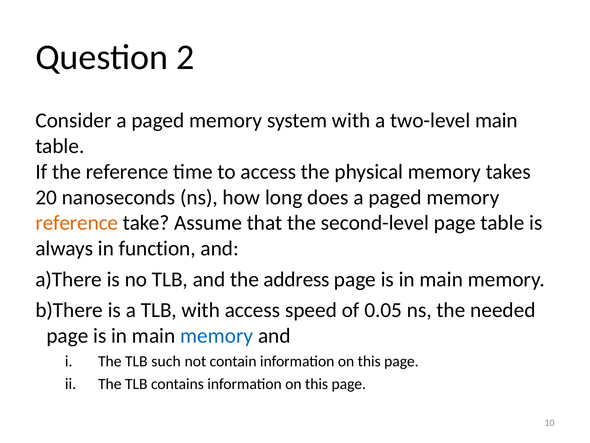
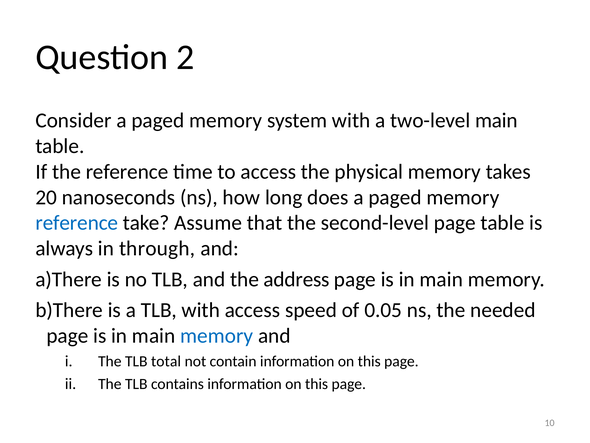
reference at (77, 223) colour: orange -> blue
function: function -> through
such: such -> total
